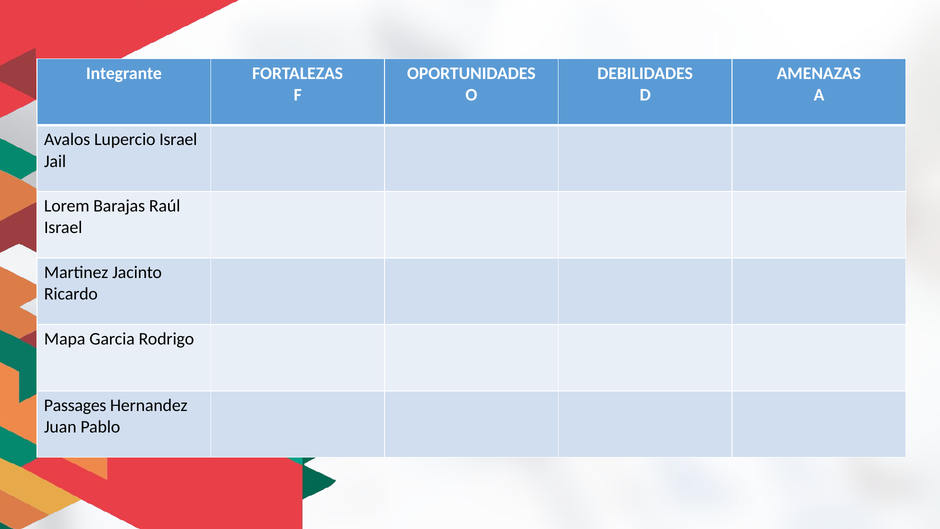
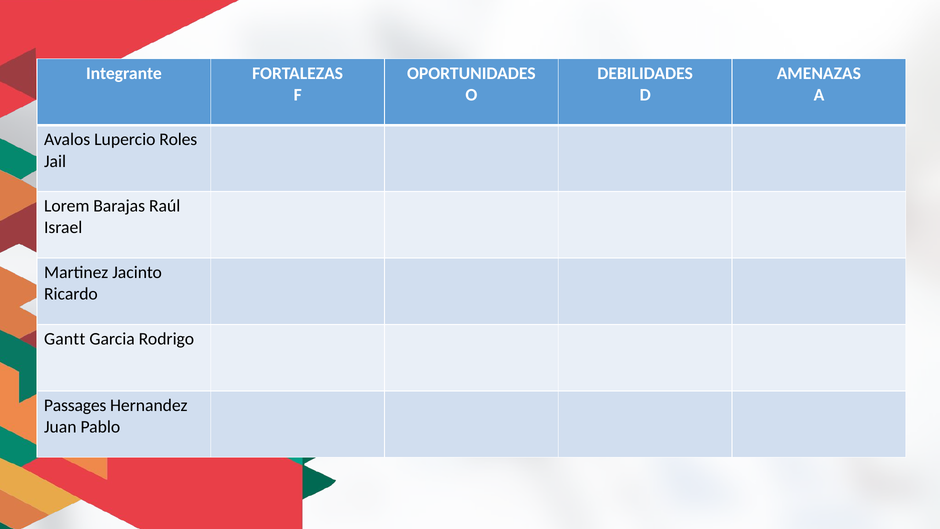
Lupercio Israel: Israel -> Roles
Mapa: Mapa -> Gantt
